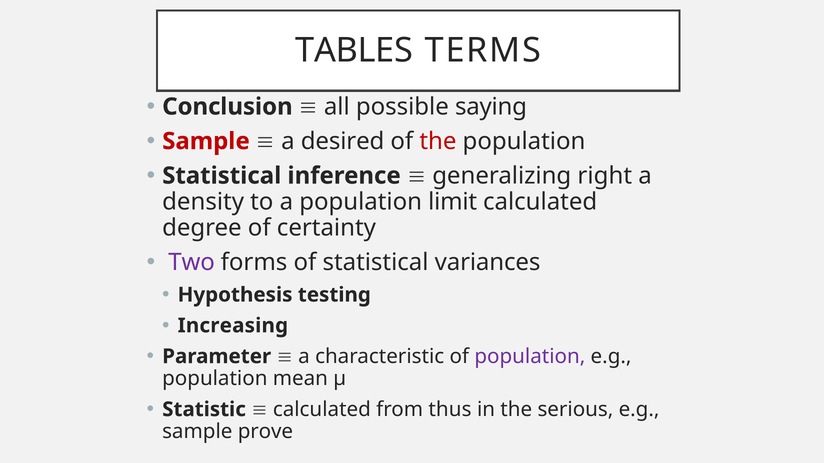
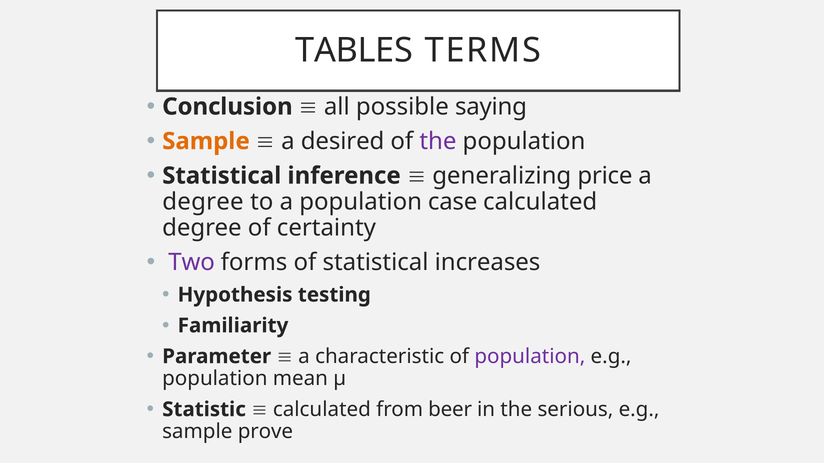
Sample at (206, 141) colour: red -> orange
the at (438, 141) colour: red -> purple
right: right -> price
density at (203, 202): density -> degree
limit: limit -> case
variances: variances -> increases
Increasing: Increasing -> Familiarity
thus: thus -> beer
